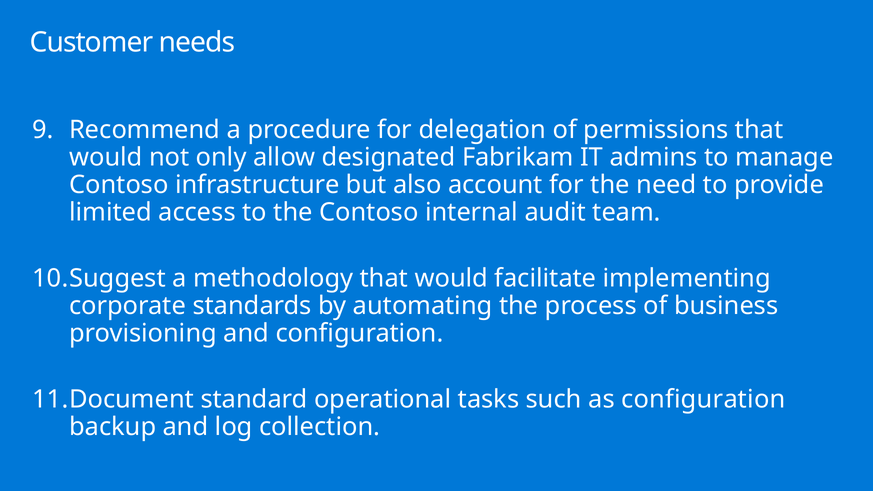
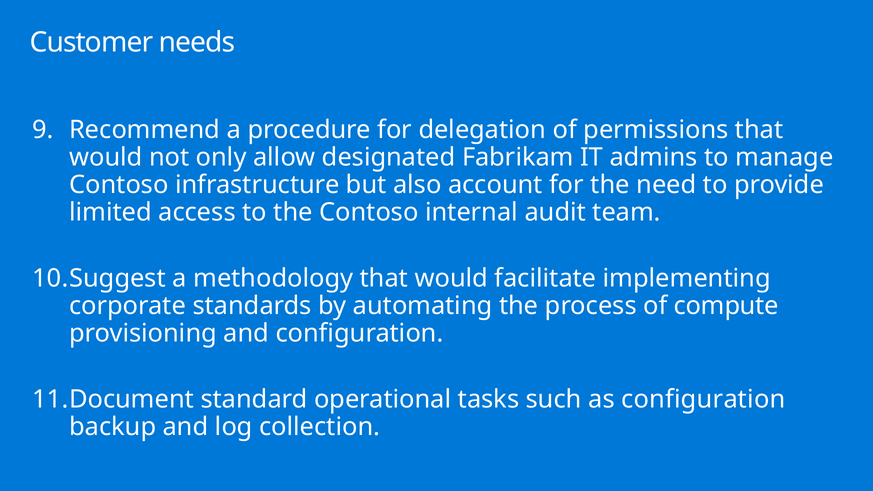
business: business -> compute
